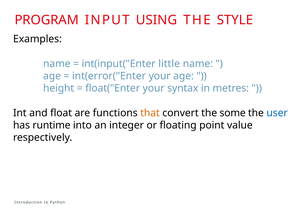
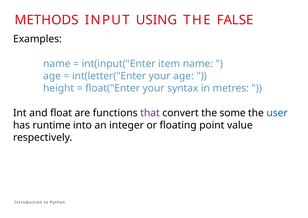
PROGRAM: PROGRAM -> METHODS
STYLE: STYLE -> FALSE
little: little -> item
int(error("Enter: int(error("Enter -> int(letter("Enter
that colour: orange -> purple
